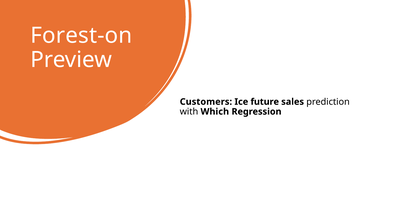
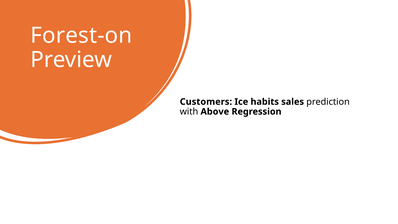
future: future -> habits
Which: Which -> Above
